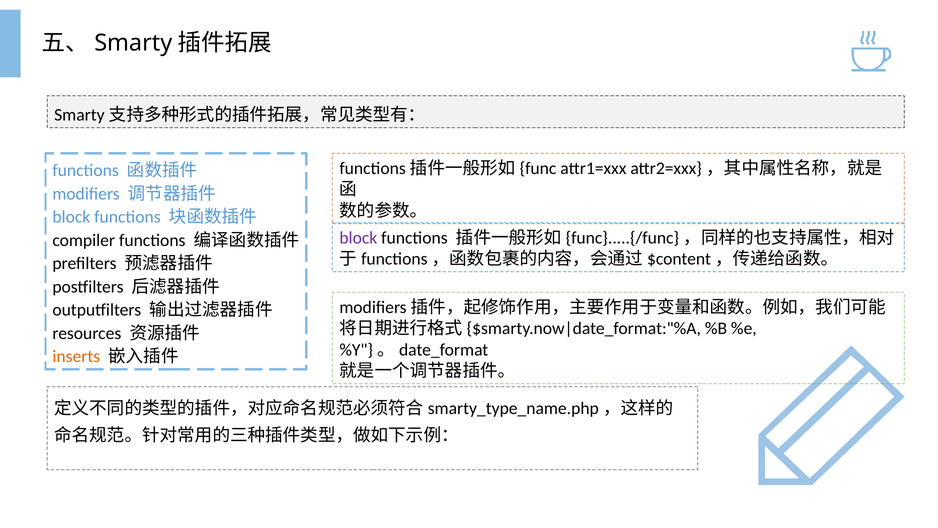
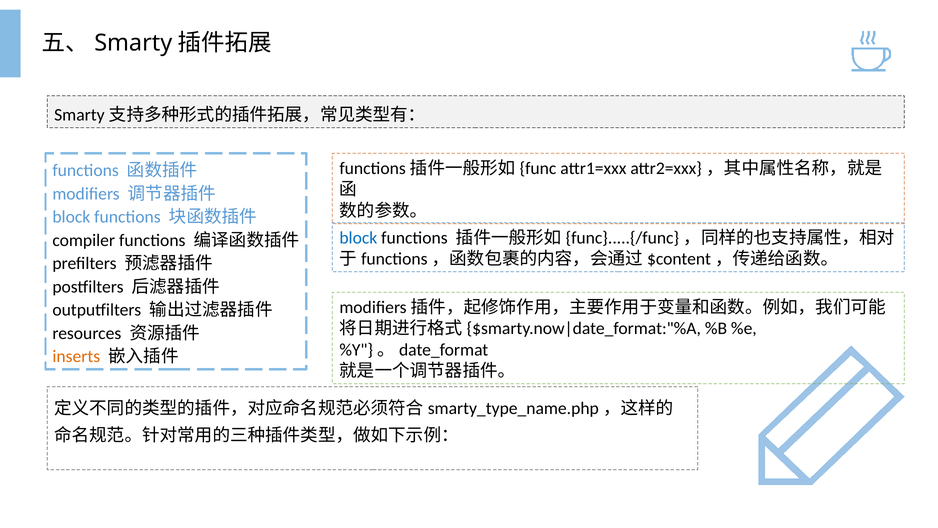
block at (358, 238) colour: purple -> blue
